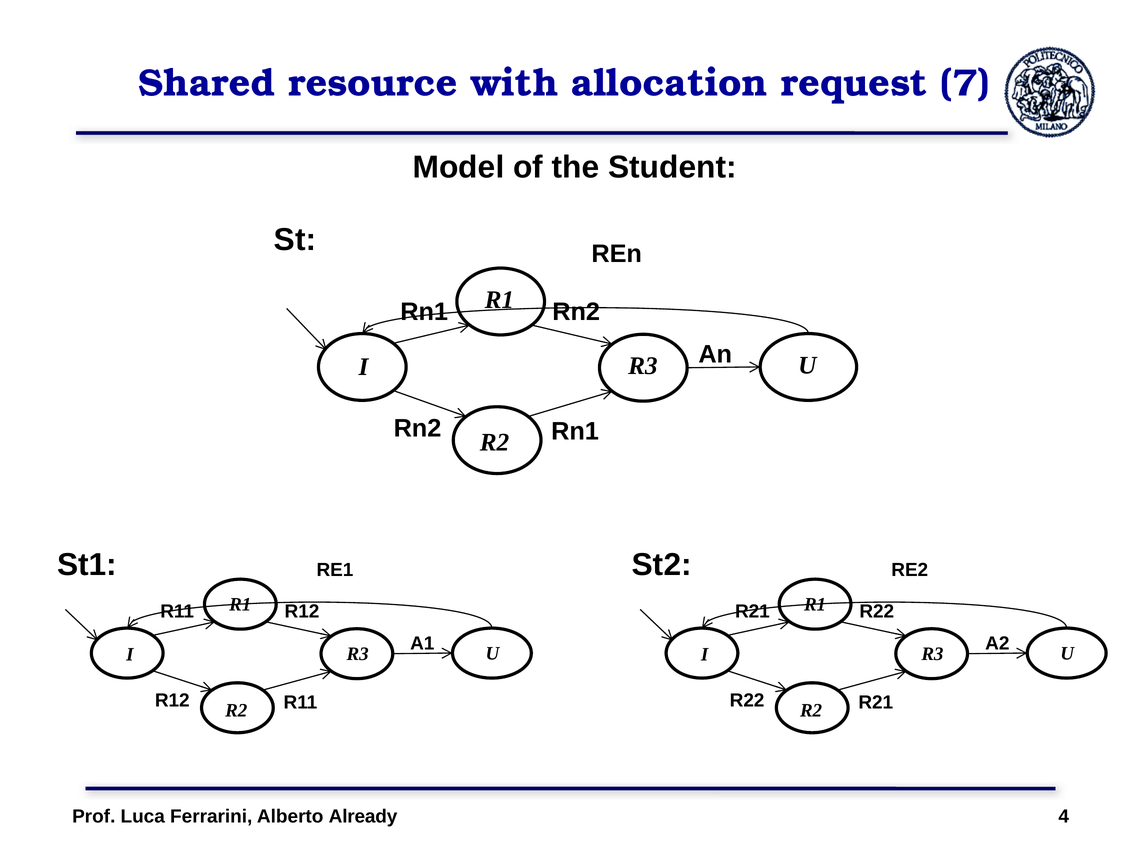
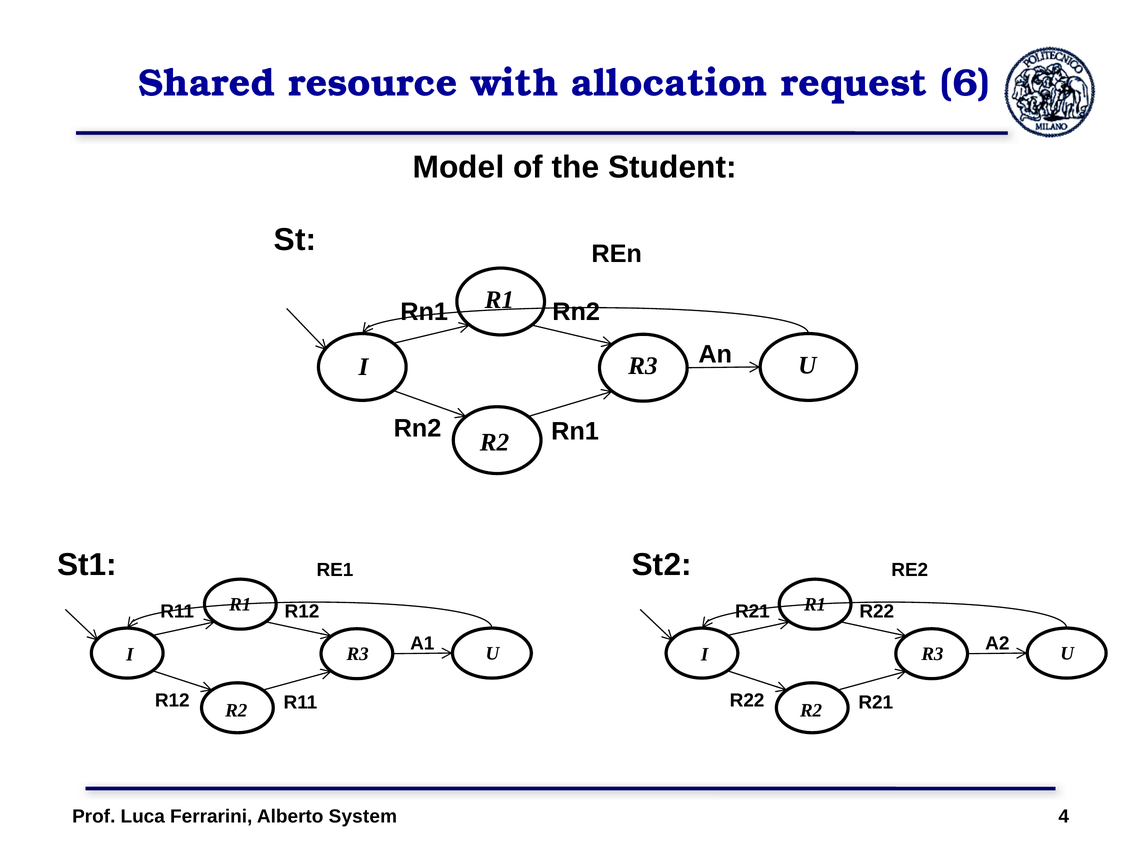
7: 7 -> 6
Already: Already -> System
